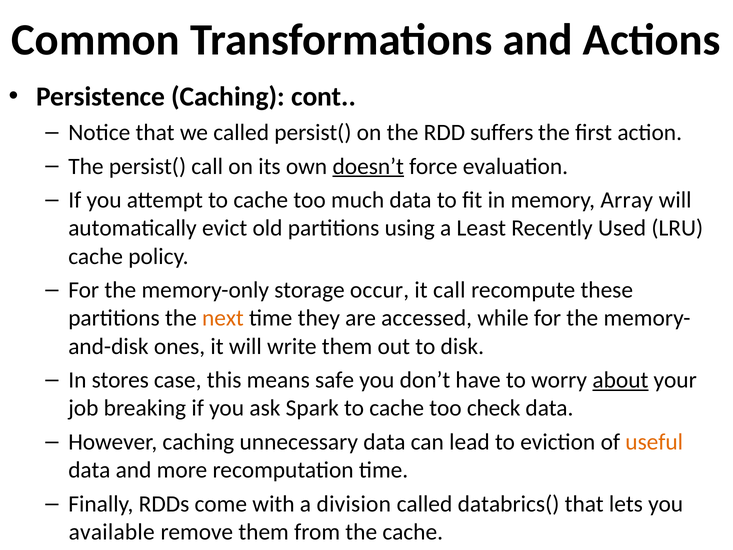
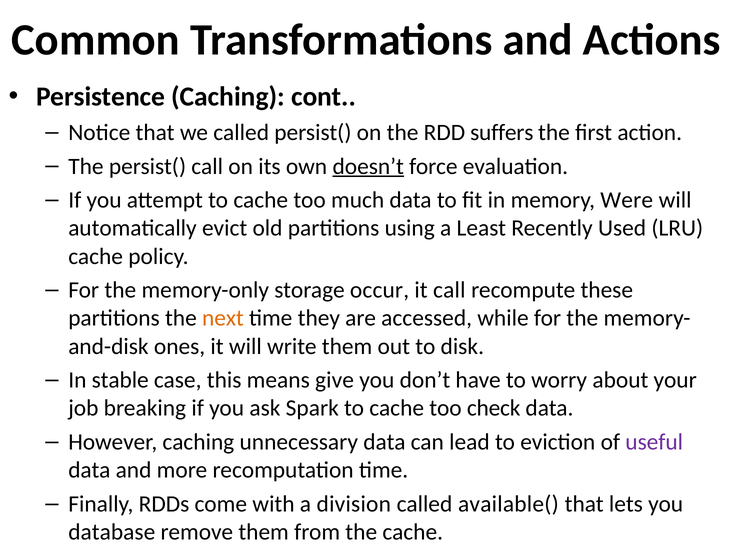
Array: Array -> Were
stores: stores -> stable
safe: safe -> give
about underline: present -> none
useful colour: orange -> purple
databrics(: databrics( -> available(
available: available -> database
